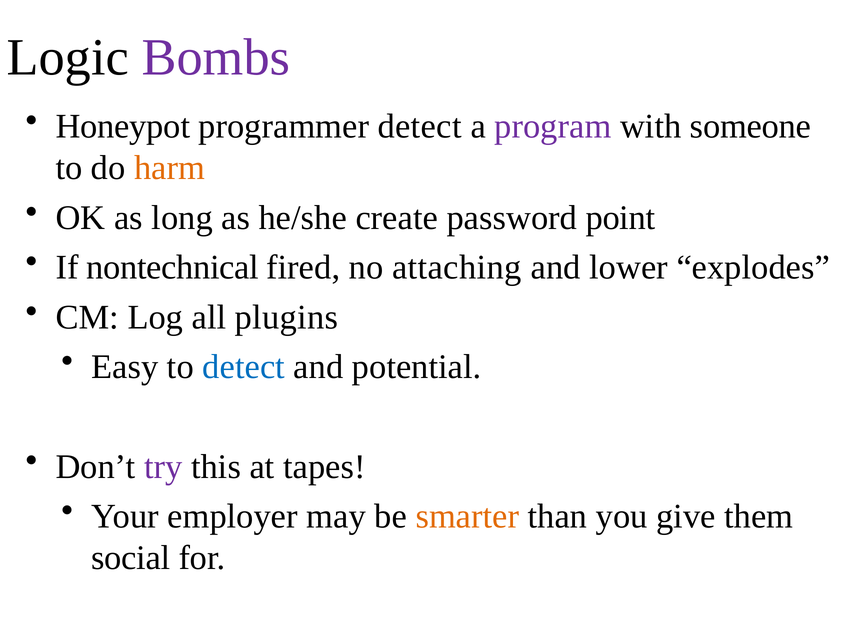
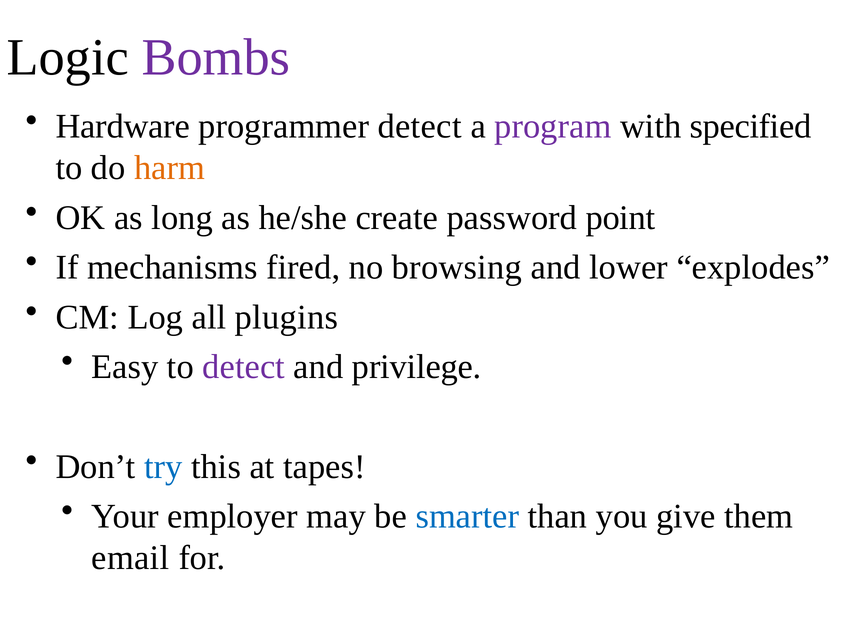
Honeypot: Honeypot -> Hardware
someone: someone -> specified
nontechnical: nontechnical -> mechanisms
attaching: attaching -> browsing
detect at (244, 367) colour: blue -> purple
potential: potential -> privilege
try colour: purple -> blue
smarter colour: orange -> blue
social: social -> email
